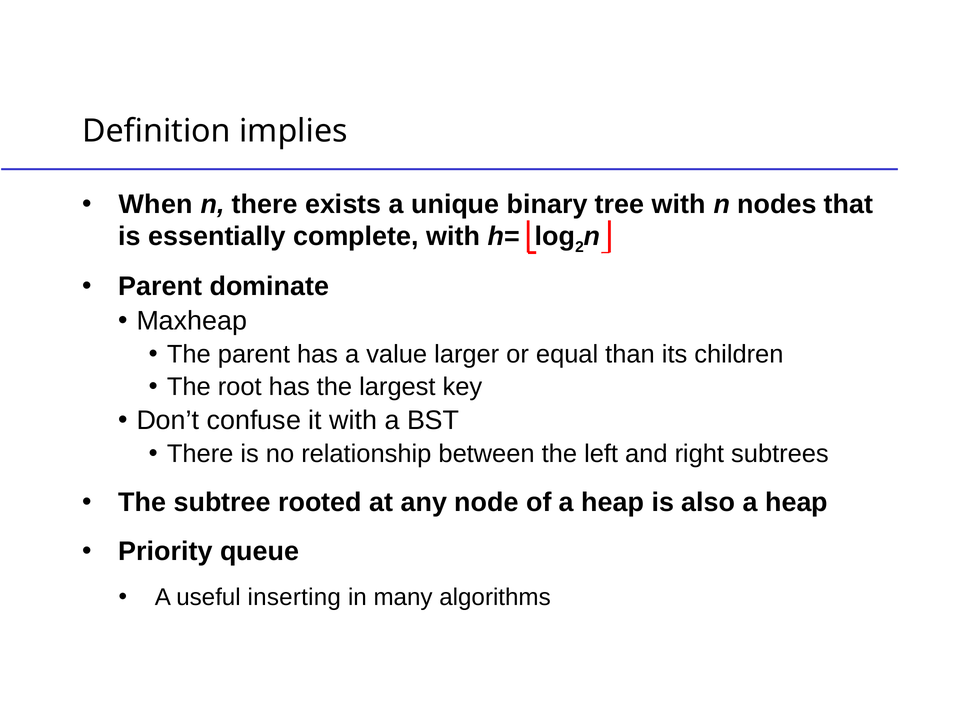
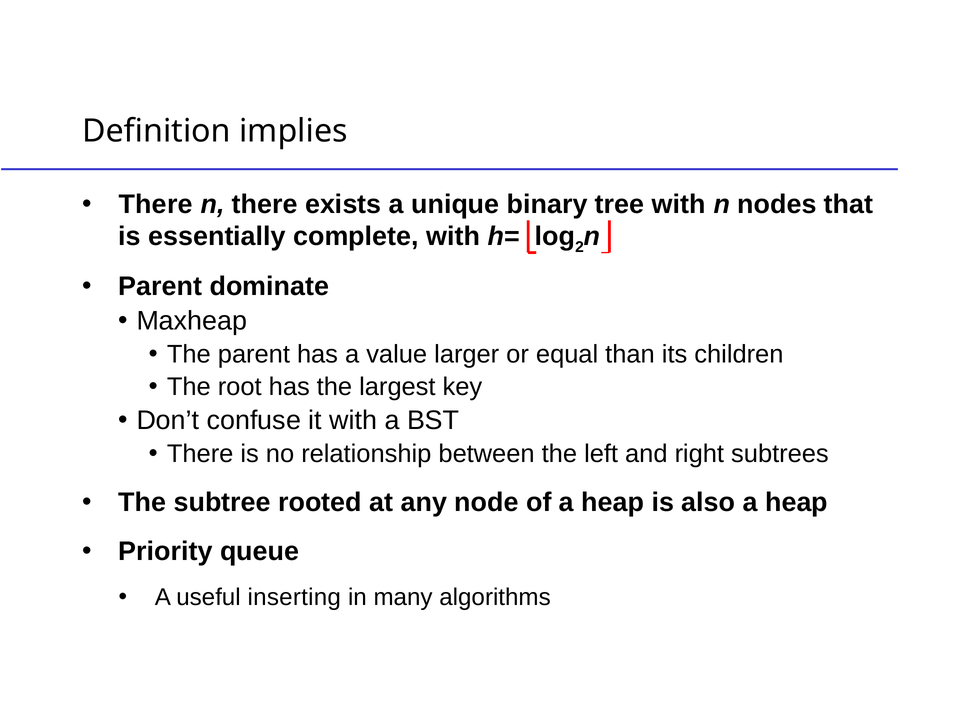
When at (156, 205): When -> There
